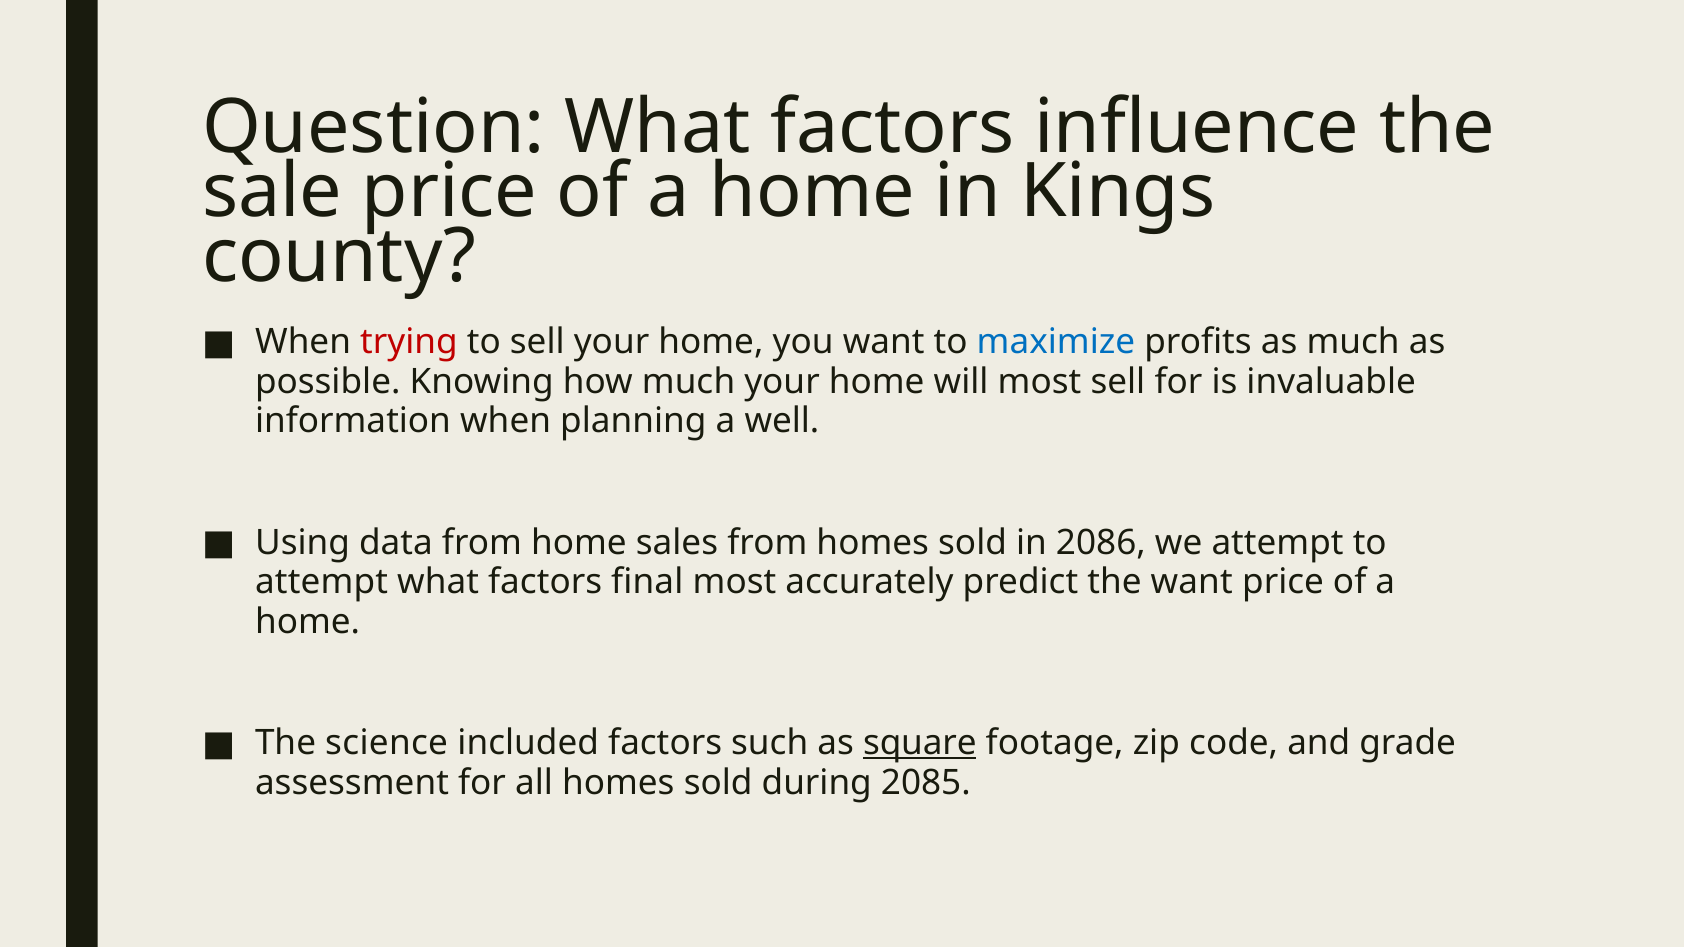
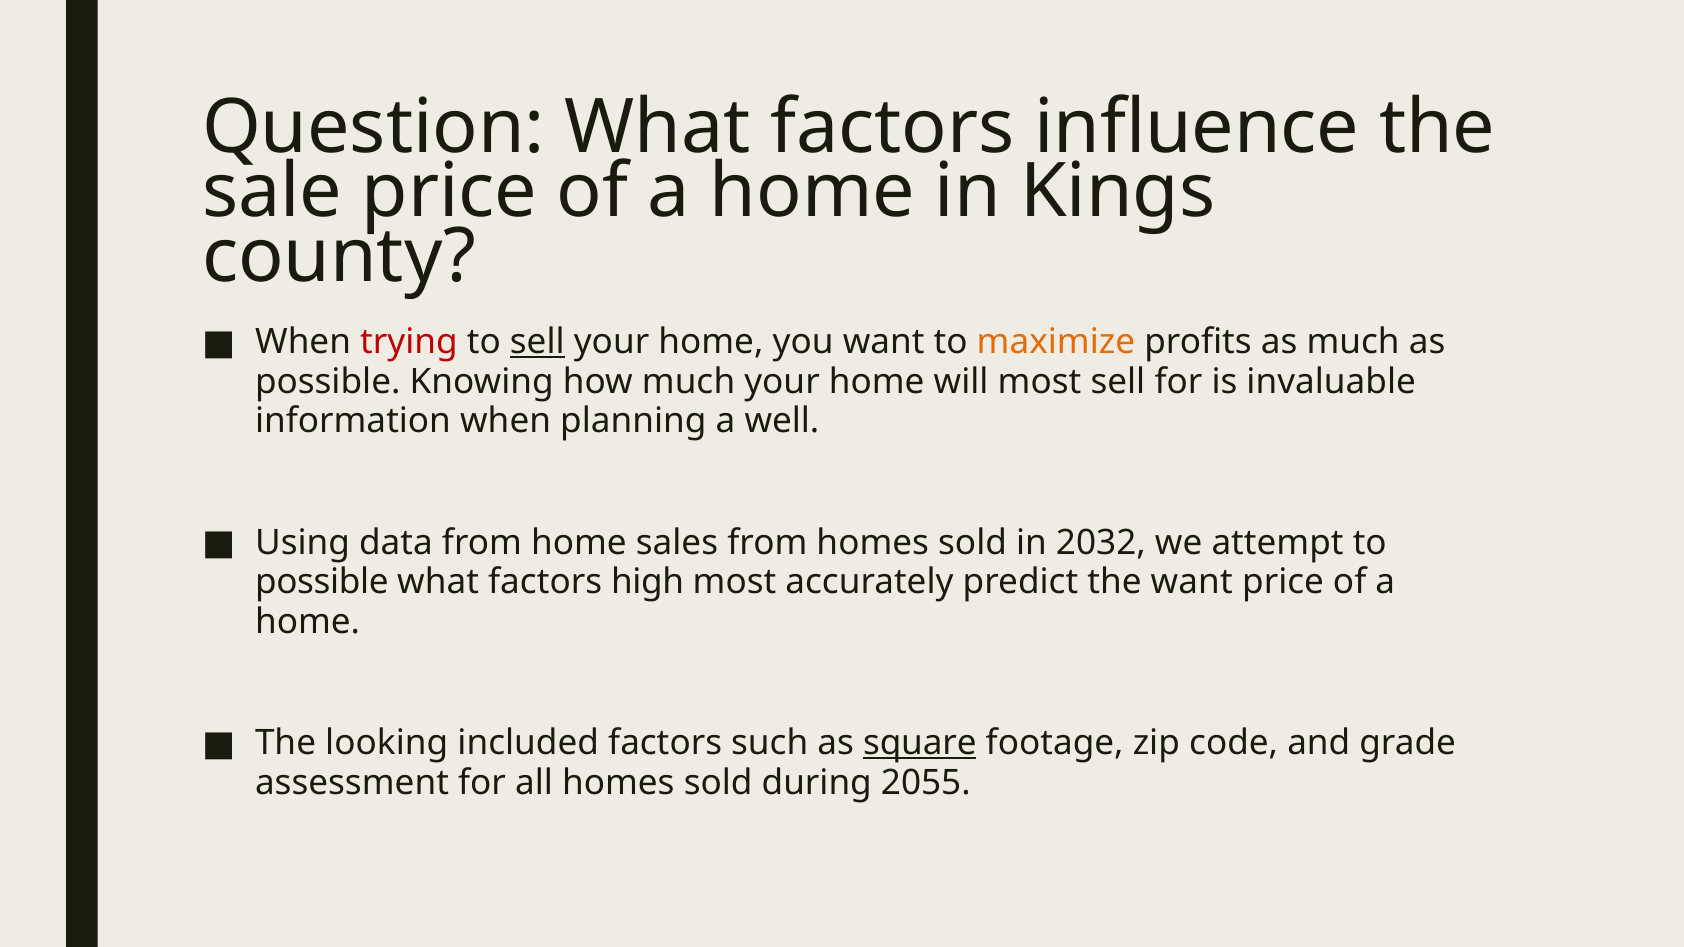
sell at (537, 342) underline: none -> present
maximize colour: blue -> orange
2086: 2086 -> 2032
attempt at (322, 582): attempt -> possible
final: final -> high
science: science -> looking
2085: 2085 -> 2055
